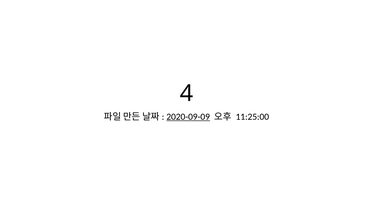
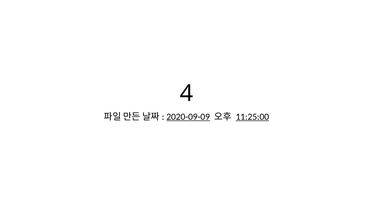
11:25:00 underline: none -> present
